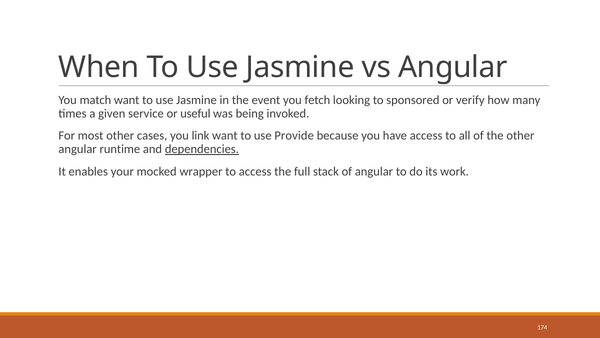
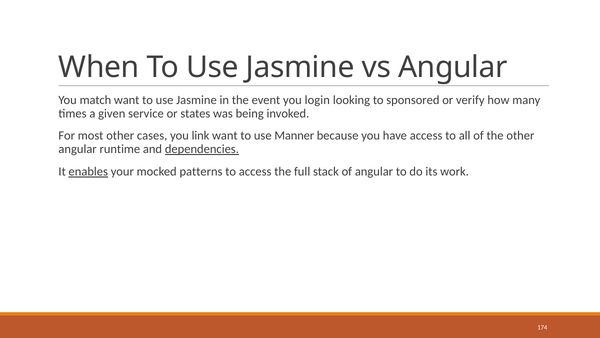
fetch: fetch -> login
useful: useful -> states
Provide: Provide -> Manner
enables underline: none -> present
wrapper: wrapper -> patterns
